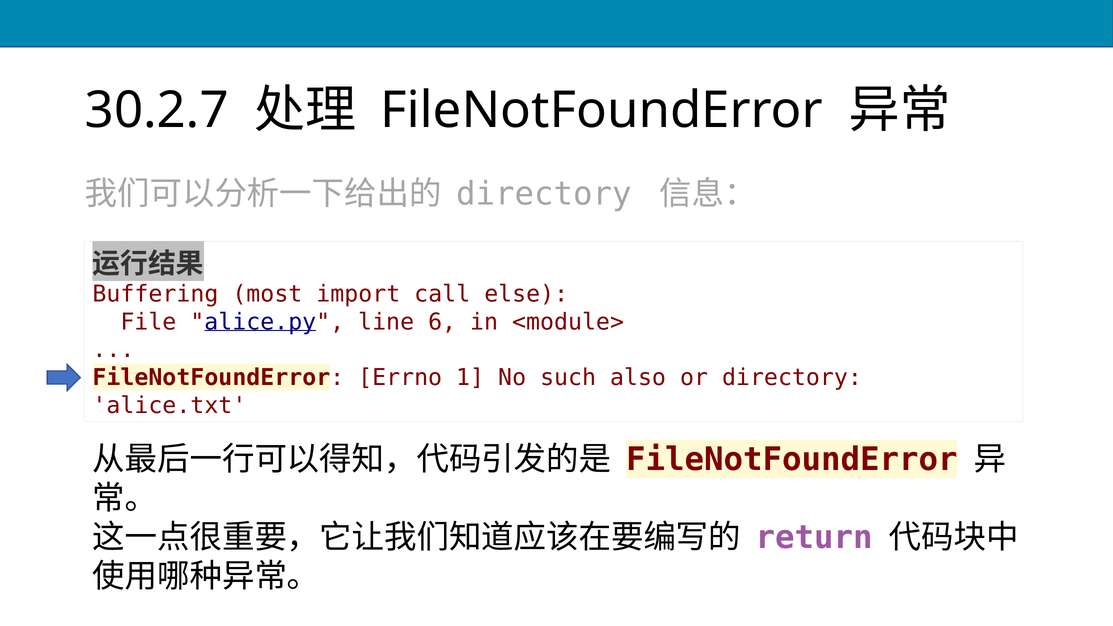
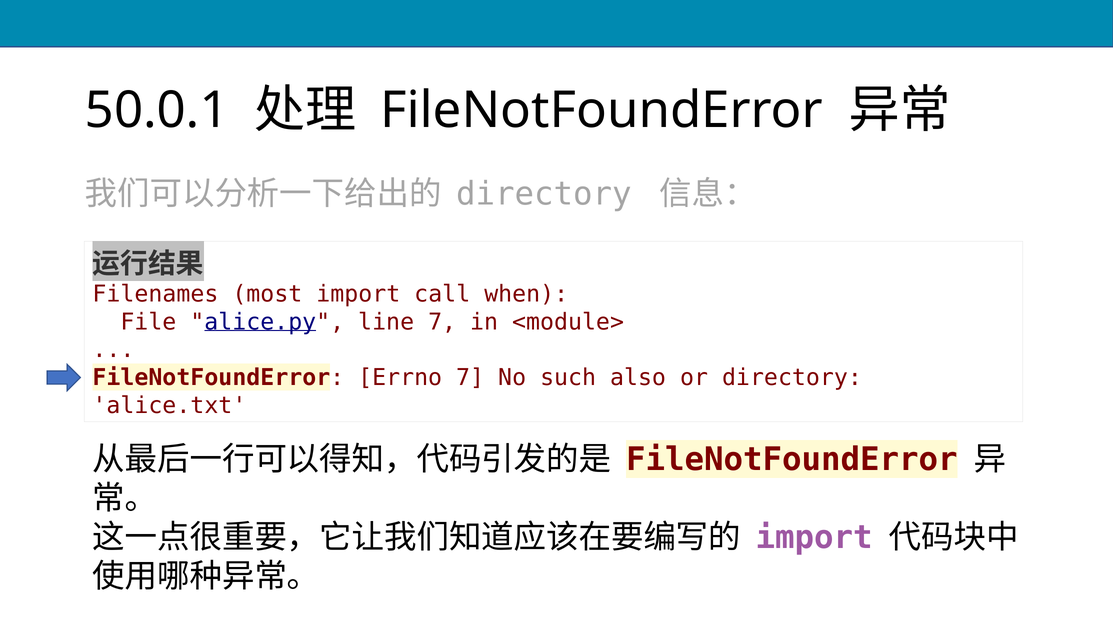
30.2.7: 30.2.7 -> 50.0.1
Buffering: Buffering -> Filenames
else: else -> when
line 6: 6 -> 7
Errno 1: 1 -> 7
return at (814, 537): return -> import
